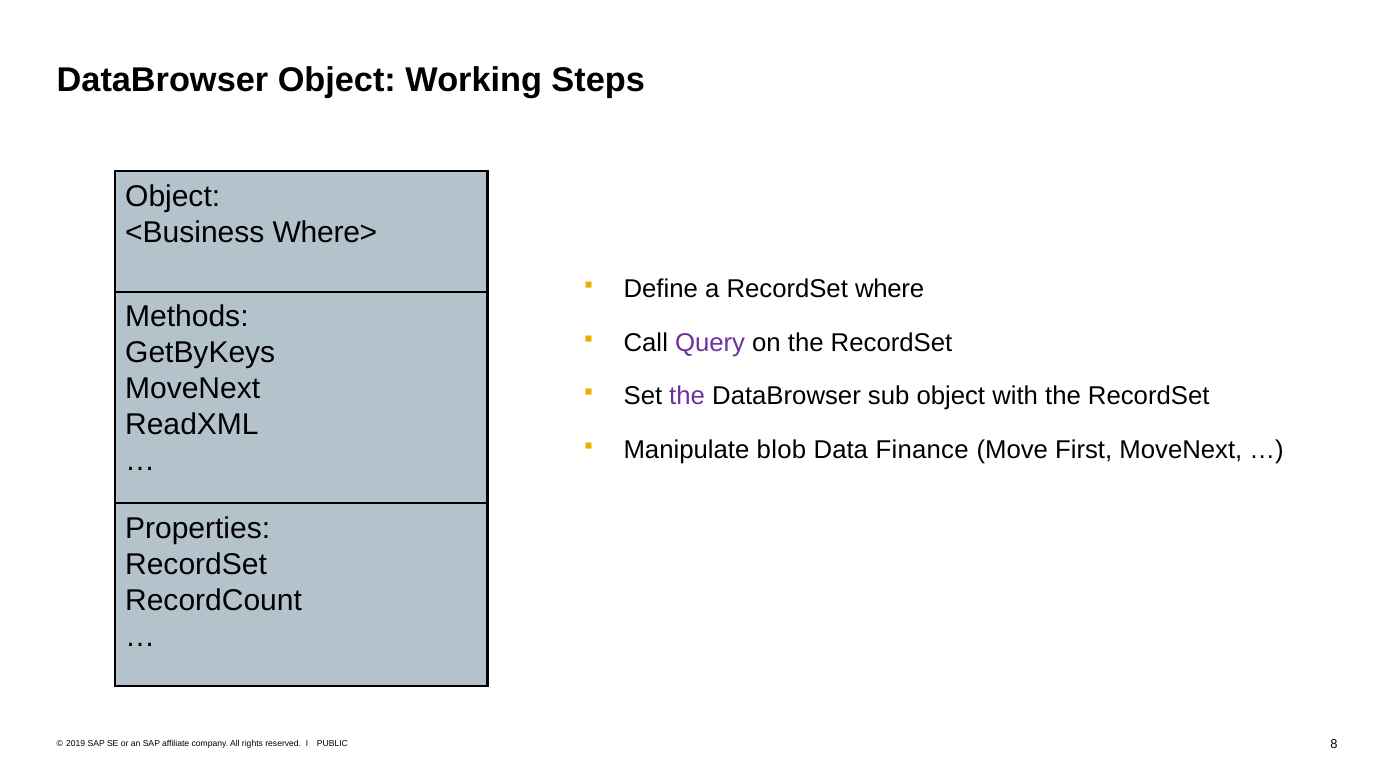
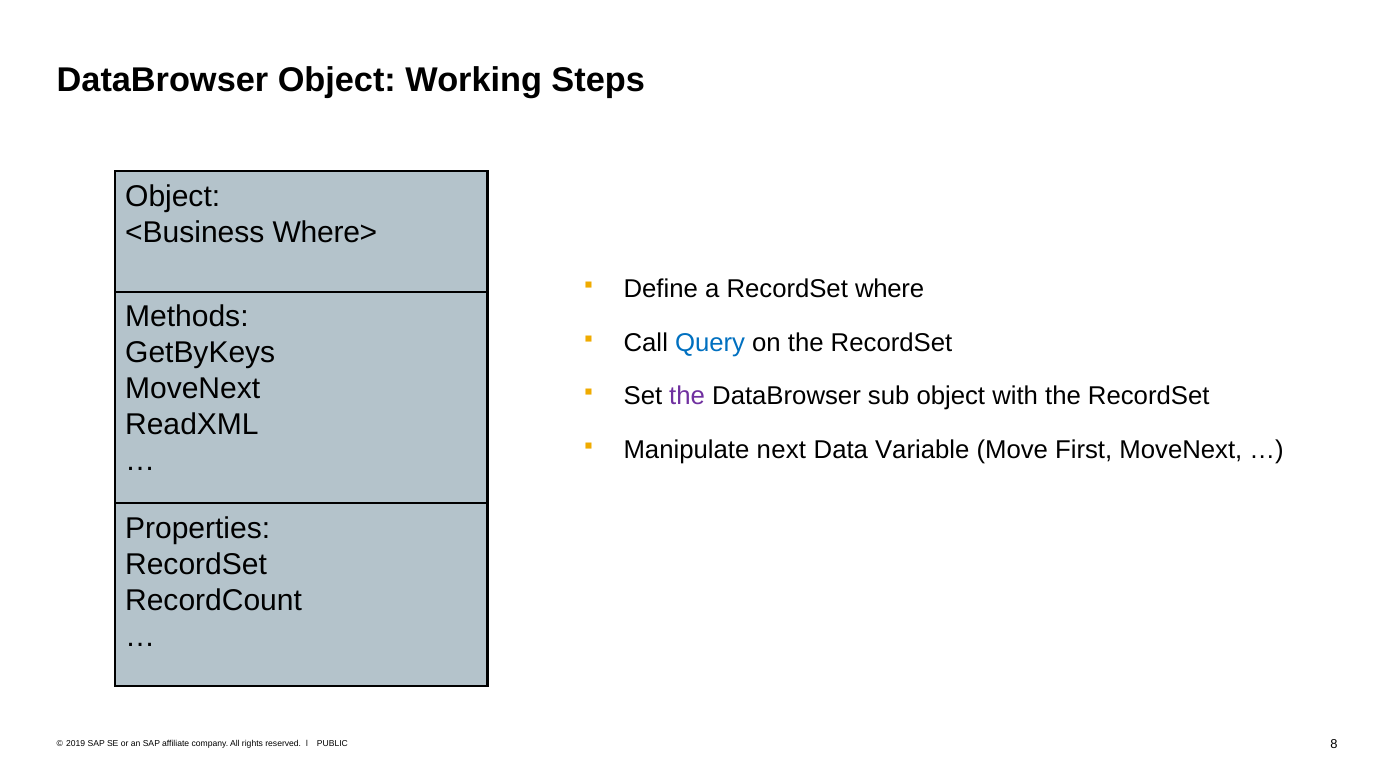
Query colour: purple -> blue
blob: blob -> next
Finance: Finance -> Variable
